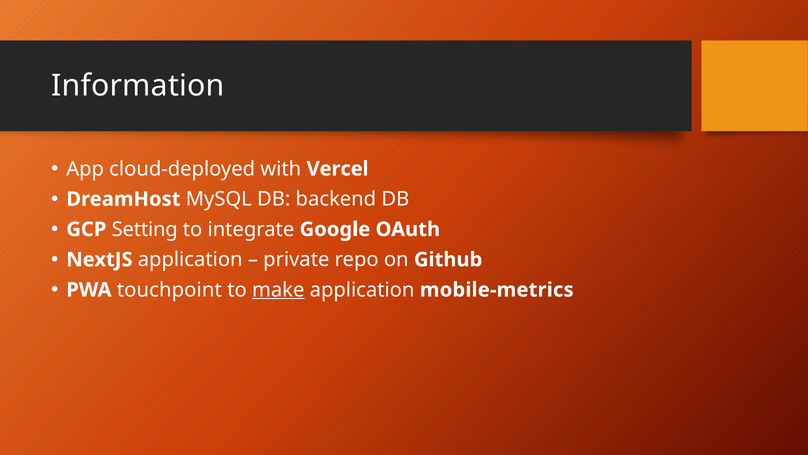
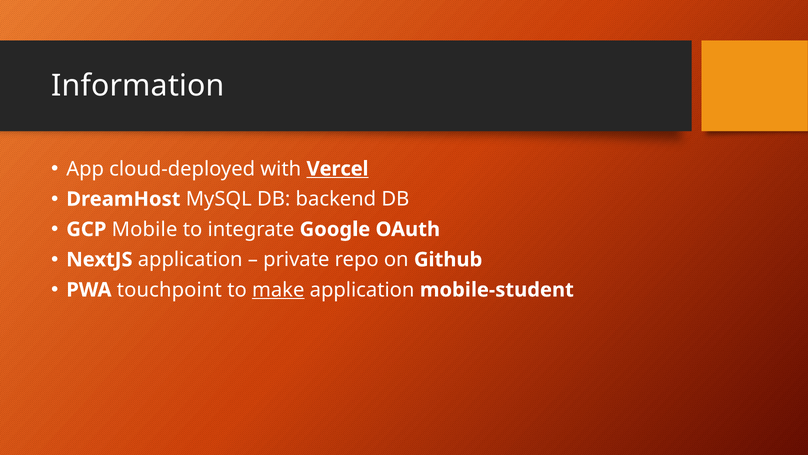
Vercel underline: none -> present
Setting: Setting -> Mobile
mobile-metrics: mobile-metrics -> mobile-student
